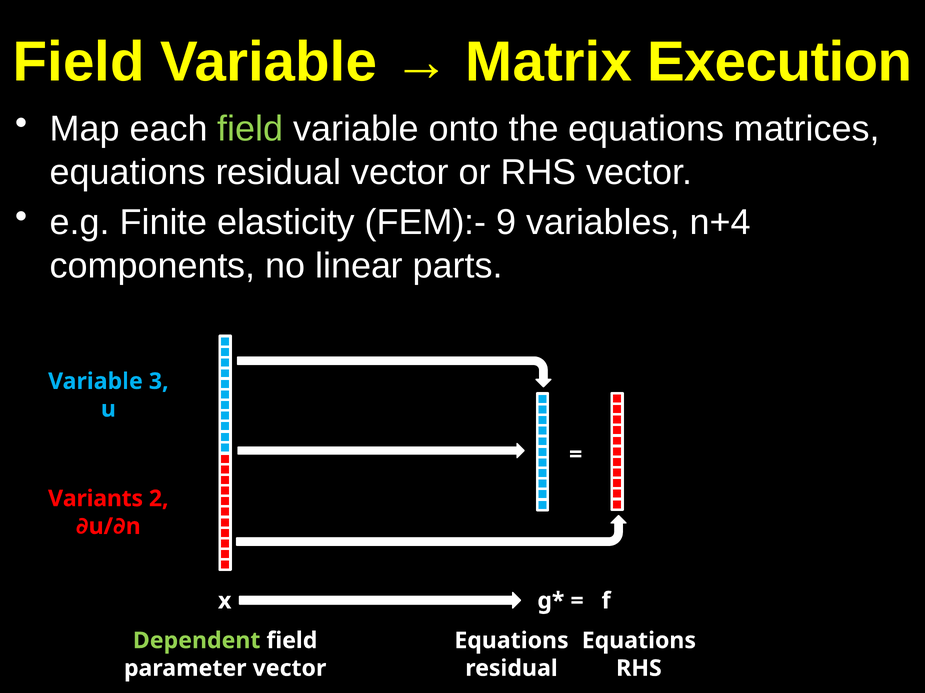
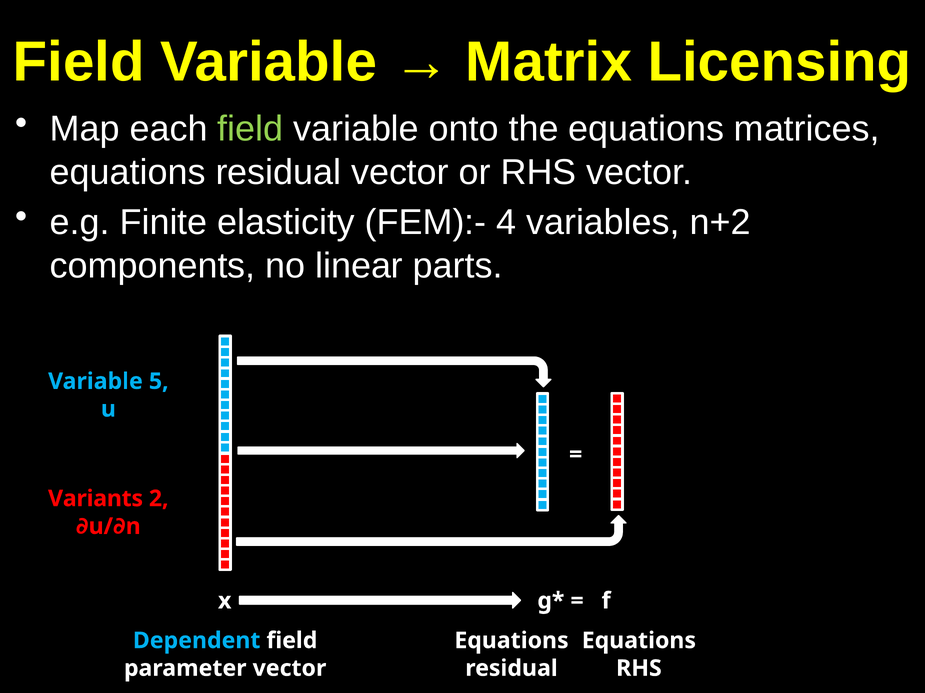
Execution: Execution -> Licensing
9: 9 -> 4
n+4: n+4 -> n+2
3: 3 -> 5
Dependent colour: light green -> light blue
